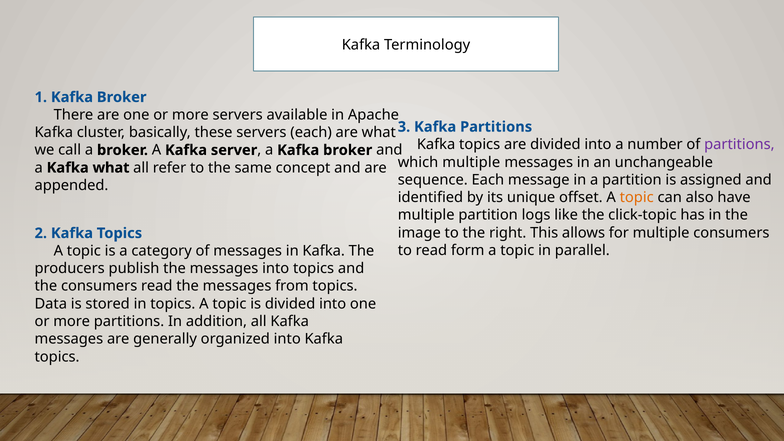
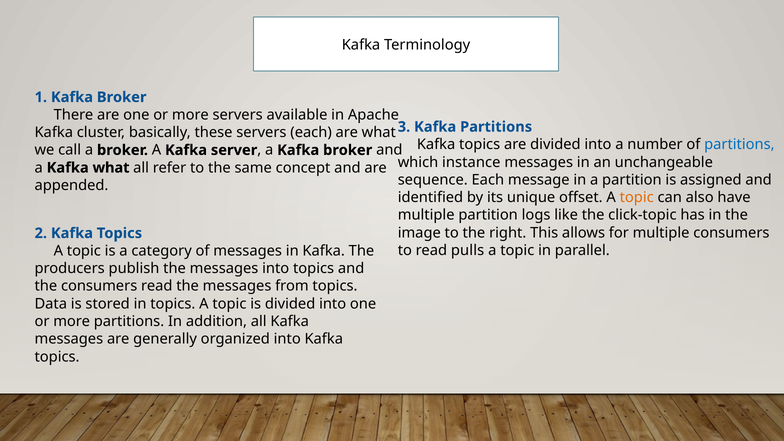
partitions at (739, 145) colour: purple -> blue
which multiple: multiple -> instance
form: form -> pulls
